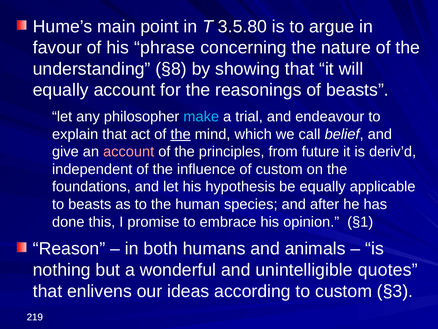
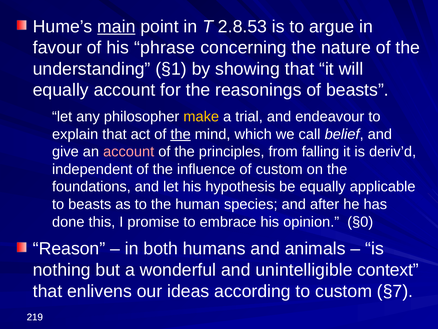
main underline: none -> present
3.5.80: 3.5.80 -> 2.8.53
§8: §8 -> §1
make colour: light blue -> yellow
future: future -> falling
§1: §1 -> §0
quotes: quotes -> context
§3: §3 -> §7
